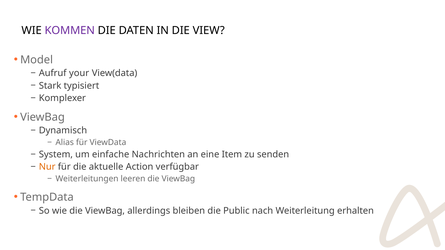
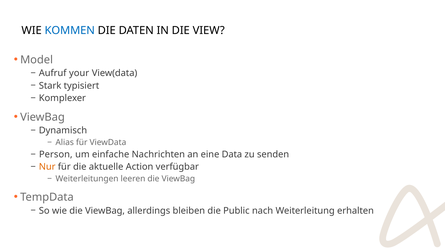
KOMMEN colour: purple -> blue
System: System -> Person
Item: Item -> Data
